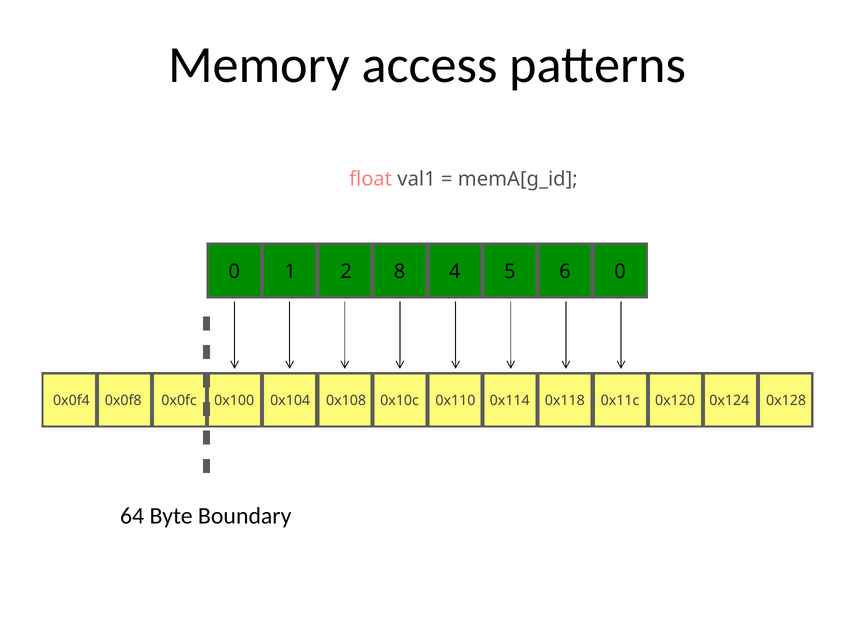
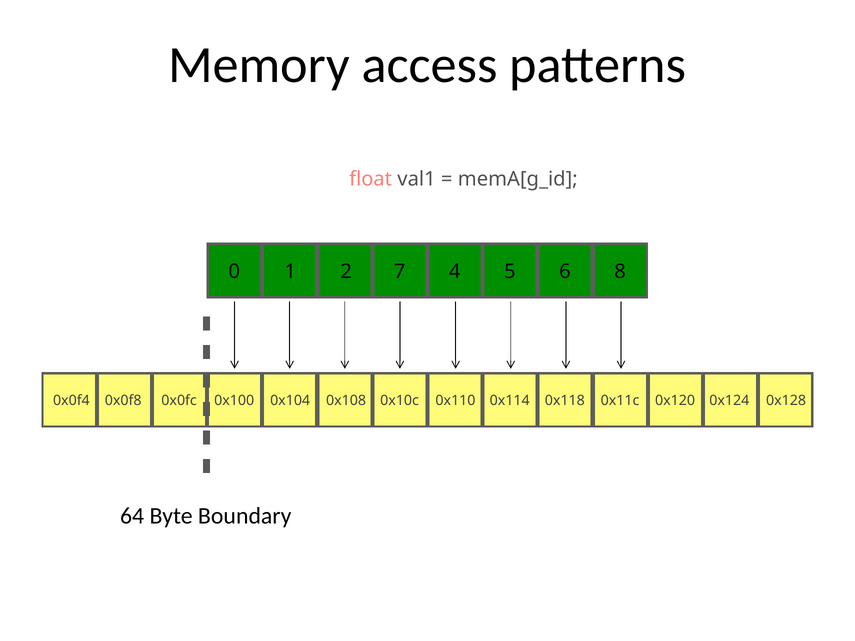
8: 8 -> 7
6 0: 0 -> 8
